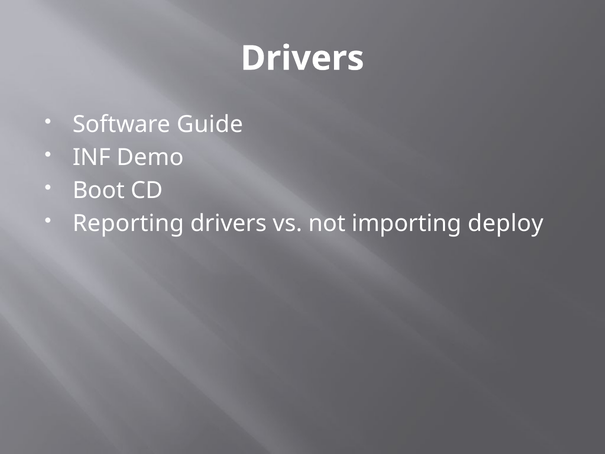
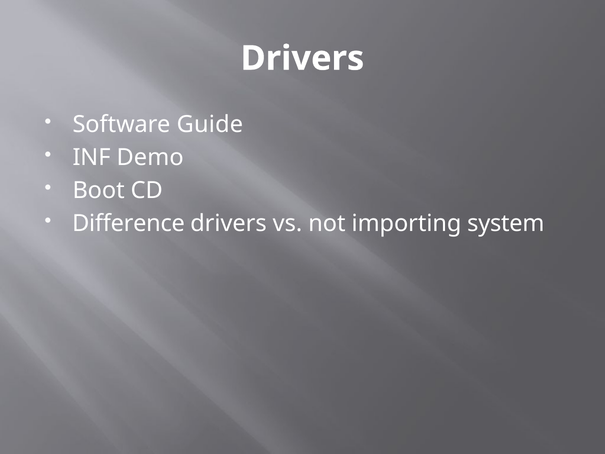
Reporting: Reporting -> Difference
deploy: deploy -> system
